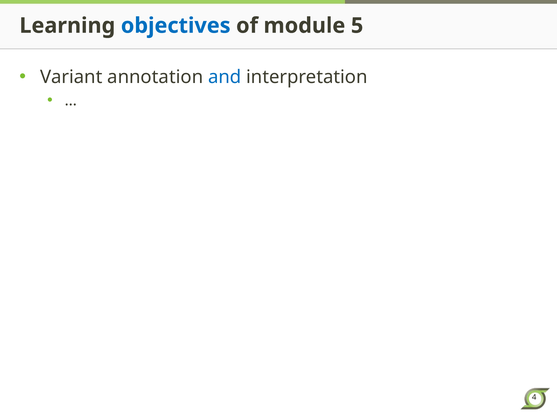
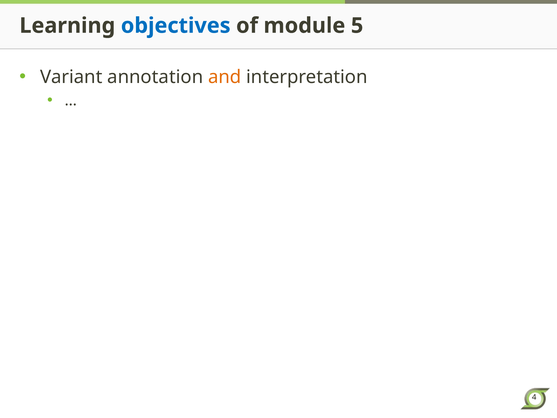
and colour: blue -> orange
